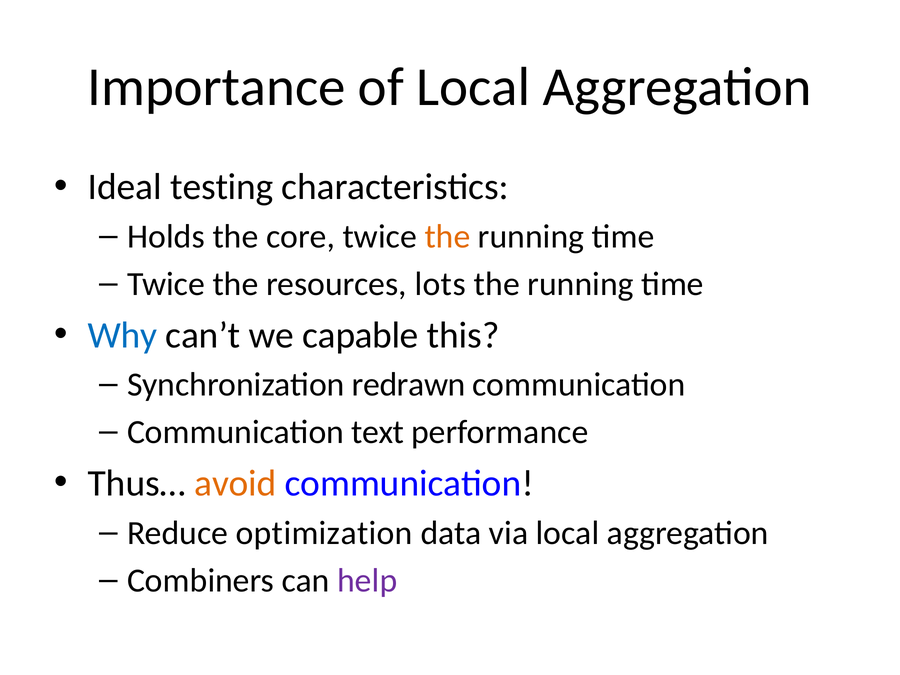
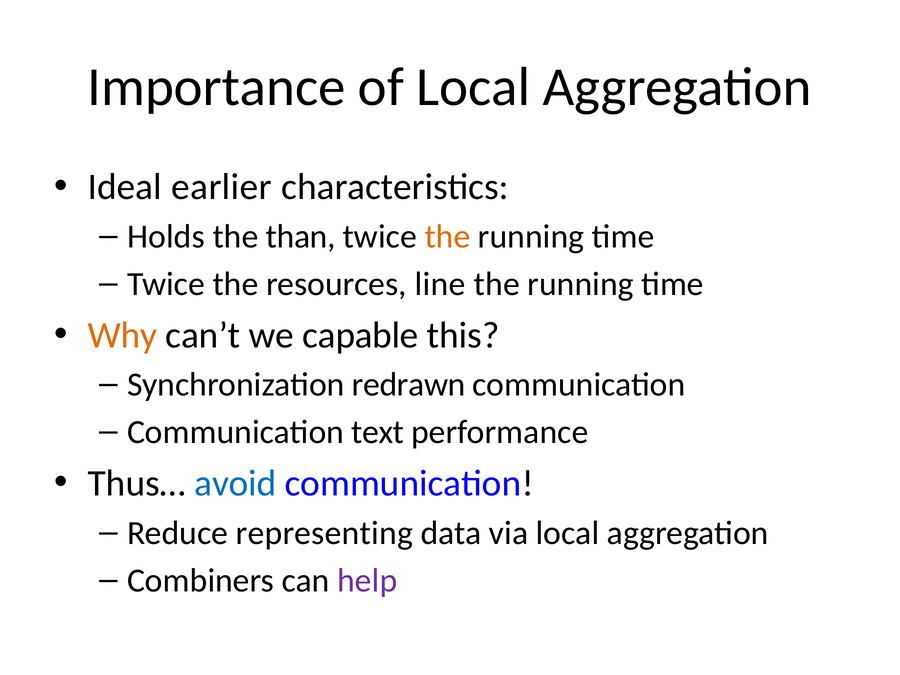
testing: testing -> earlier
core: core -> than
lots: lots -> line
Why colour: blue -> orange
avoid colour: orange -> blue
optimization: optimization -> representing
